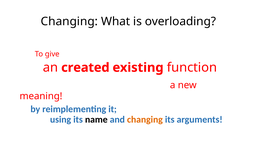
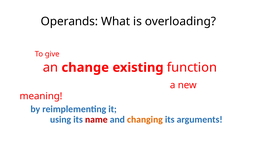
Changing at (69, 22): Changing -> Operands
created: created -> change
name colour: black -> red
